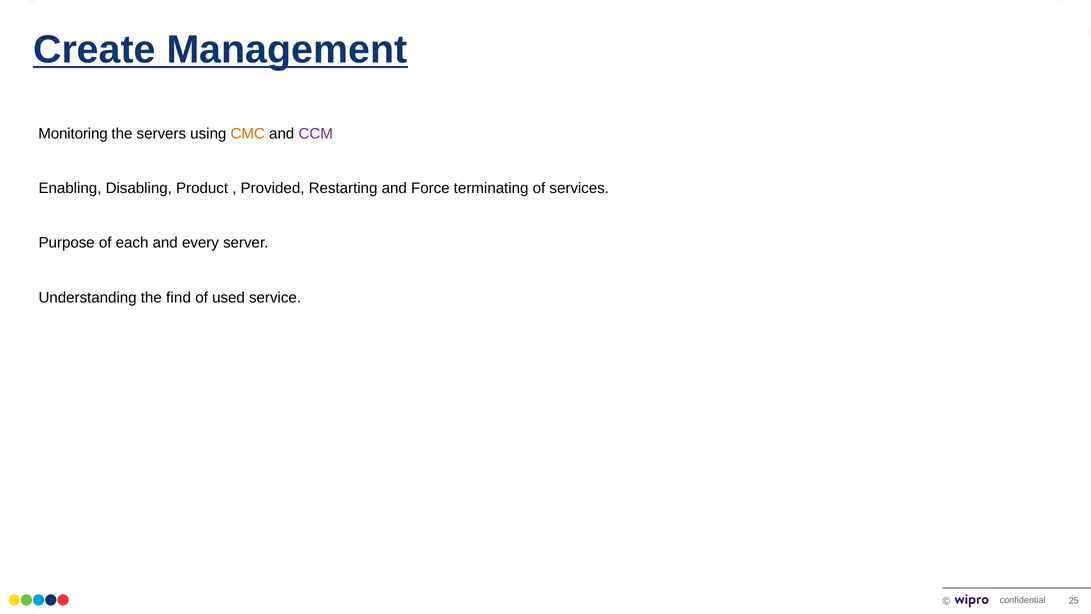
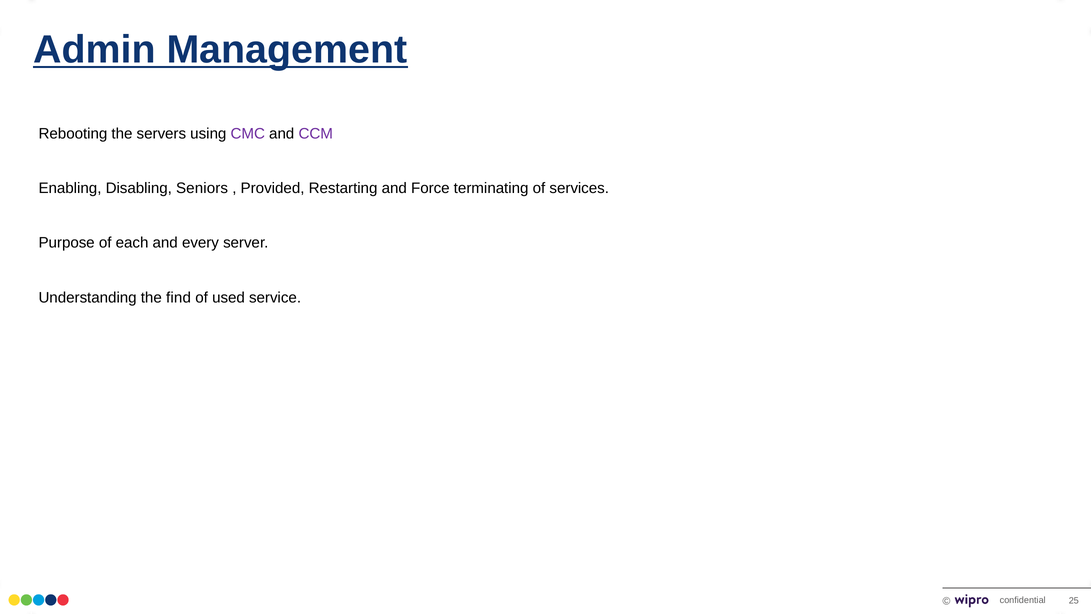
Create: Create -> Admin
Monitoring: Monitoring -> Rebooting
CMC colour: orange -> purple
Product: Product -> Seniors
